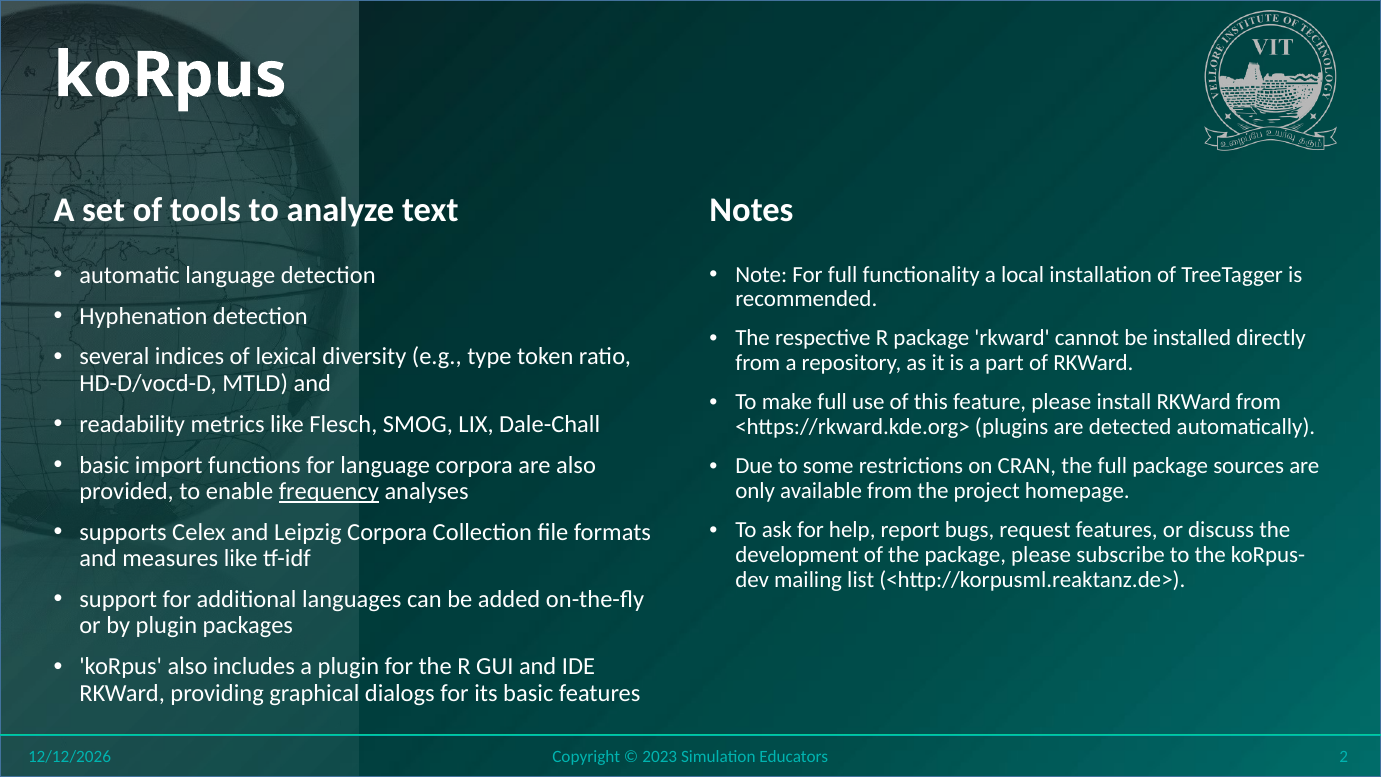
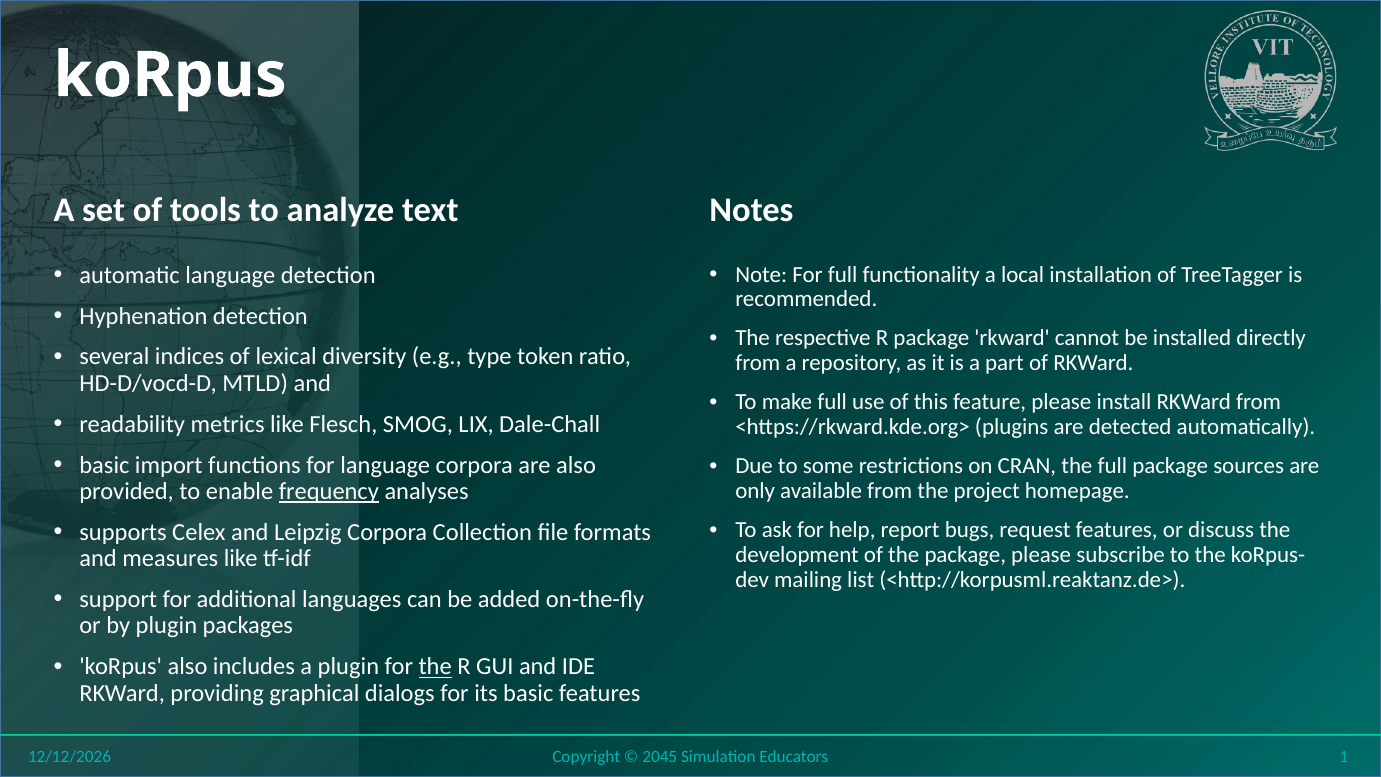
the at (435, 667) underline: none -> present
2023: 2023 -> 2045
2: 2 -> 1
